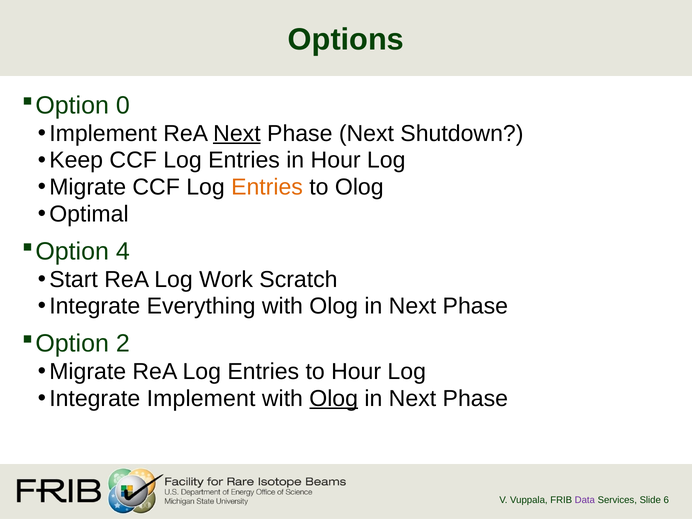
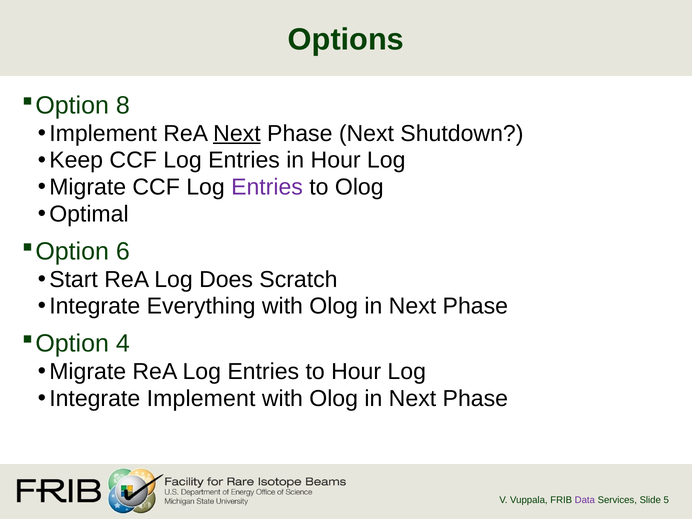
0: 0 -> 8
Entries at (267, 187) colour: orange -> purple
4: 4 -> 6
Work: Work -> Does
2: 2 -> 4
Olog at (334, 398) underline: present -> none
6: 6 -> 5
